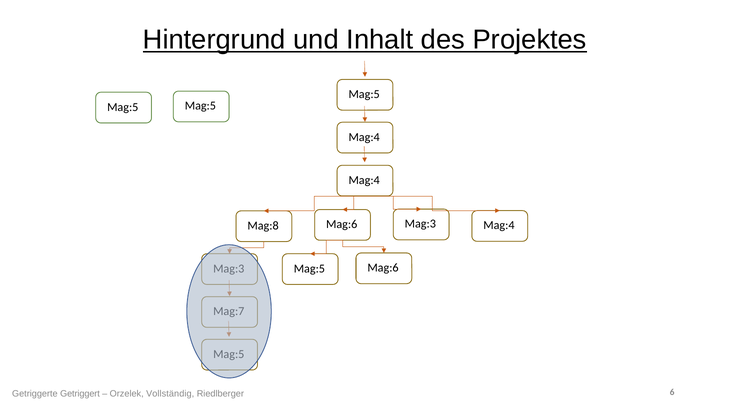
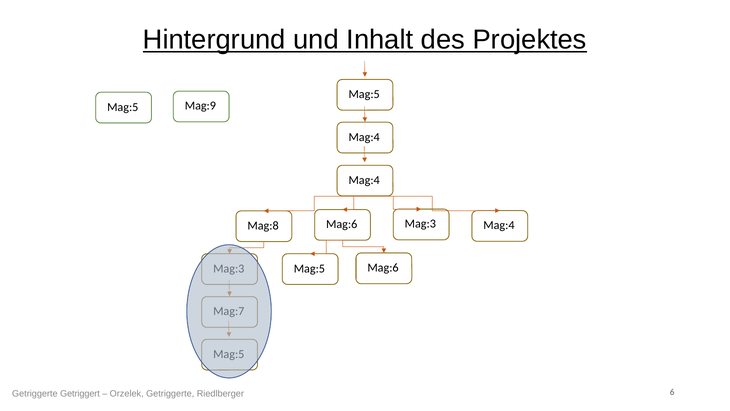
Mag:5 at (200, 106): Mag:5 -> Mag:9
Orzelek Vollständig: Vollständig -> Getriggerte
